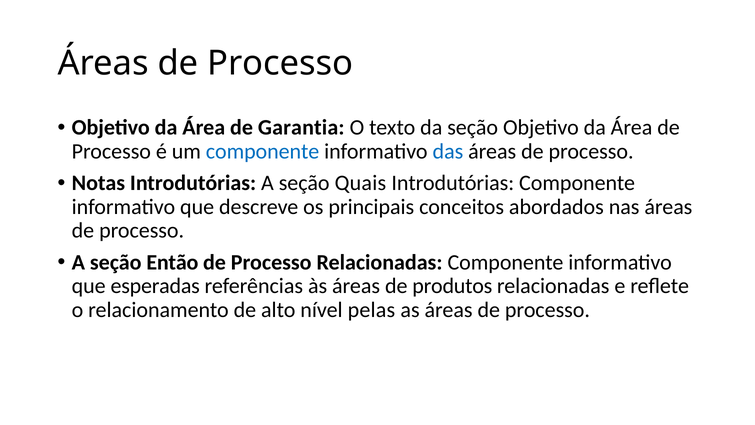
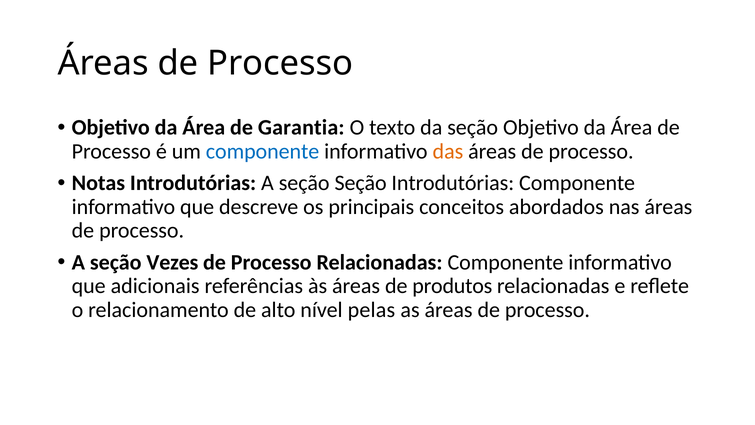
das colour: blue -> orange
seção Quais: Quais -> Seção
Então: Então -> Vezes
esperadas: esperadas -> adicionais
